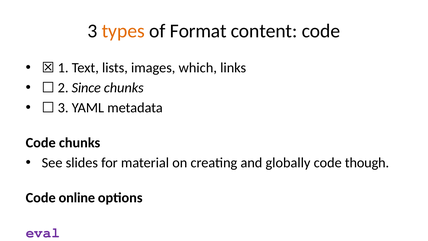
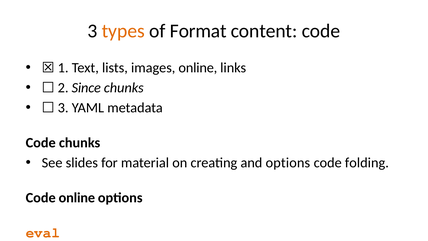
images which: which -> online
and globally: globally -> options
though: though -> folding
eval at (43, 233) colour: purple -> orange
